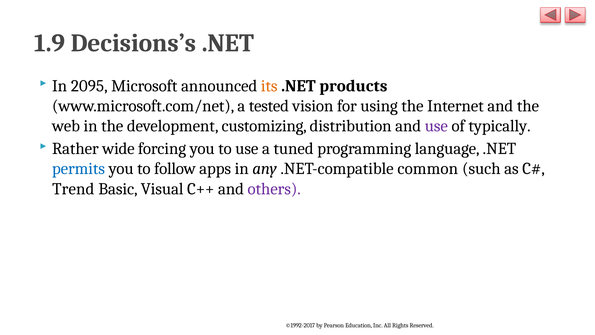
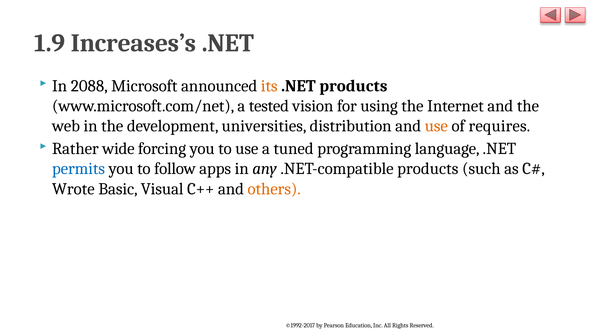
Decisions’s: Decisions’s -> Increases’s
2095: 2095 -> 2088
customizing: customizing -> universities
use at (436, 126) colour: purple -> orange
typically: typically -> requires
.NET-compatible common: common -> products
Trend: Trend -> Wrote
others colour: purple -> orange
